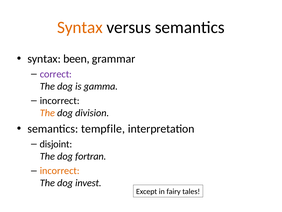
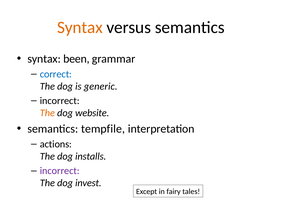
correct colour: purple -> blue
gamma: gamma -> generic
division: division -> website
disjoint: disjoint -> actions
fortran: fortran -> installs
incorrect at (60, 170) colour: orange -> purple
